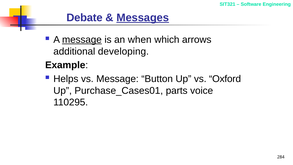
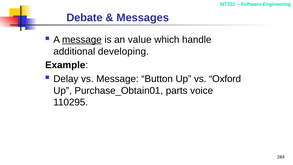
Messages underline: present -> none
when: when -> value
arrows: arrows -> handle
Helps: Helps -> Delay
Purchase_Cases01: Purchase_Cases01 -> Purchase_Obtain01
